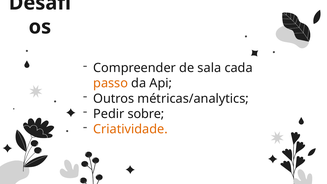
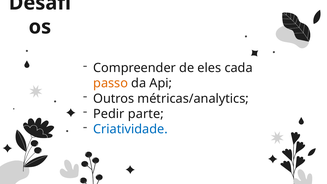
sala: sala -> eles
sobre: sobre -> parte
Criatividade colour: orange -> blue
